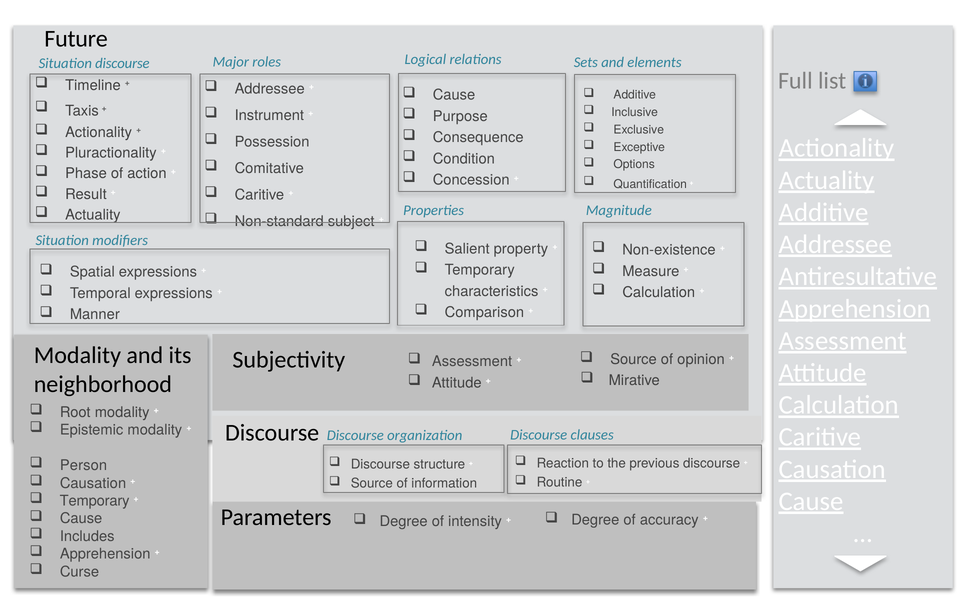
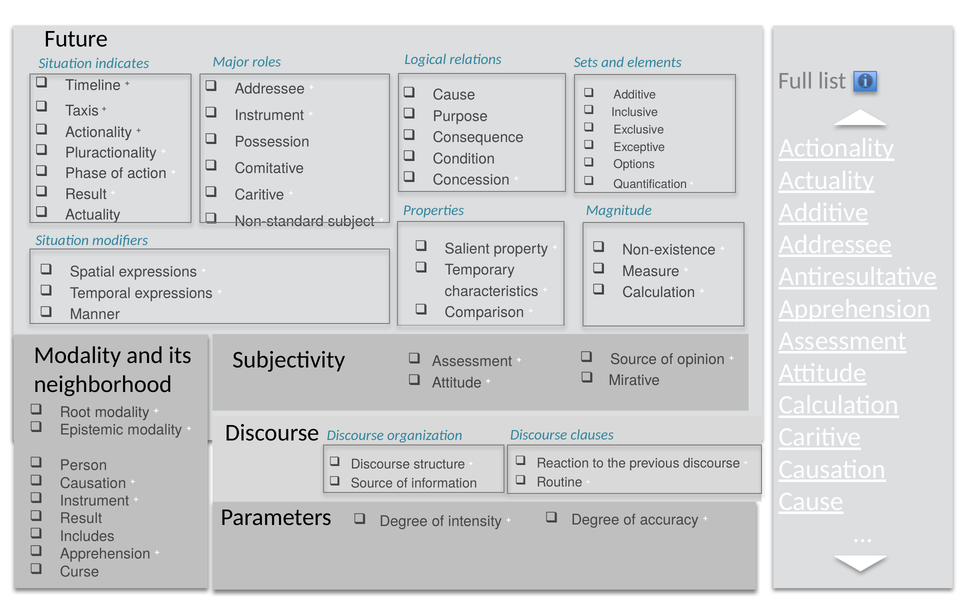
Situation discourse: discourse -> indicates
Temporary at (95, 500): Temporary -> Instrument
Cause at (81, 518): Cause -> Result
